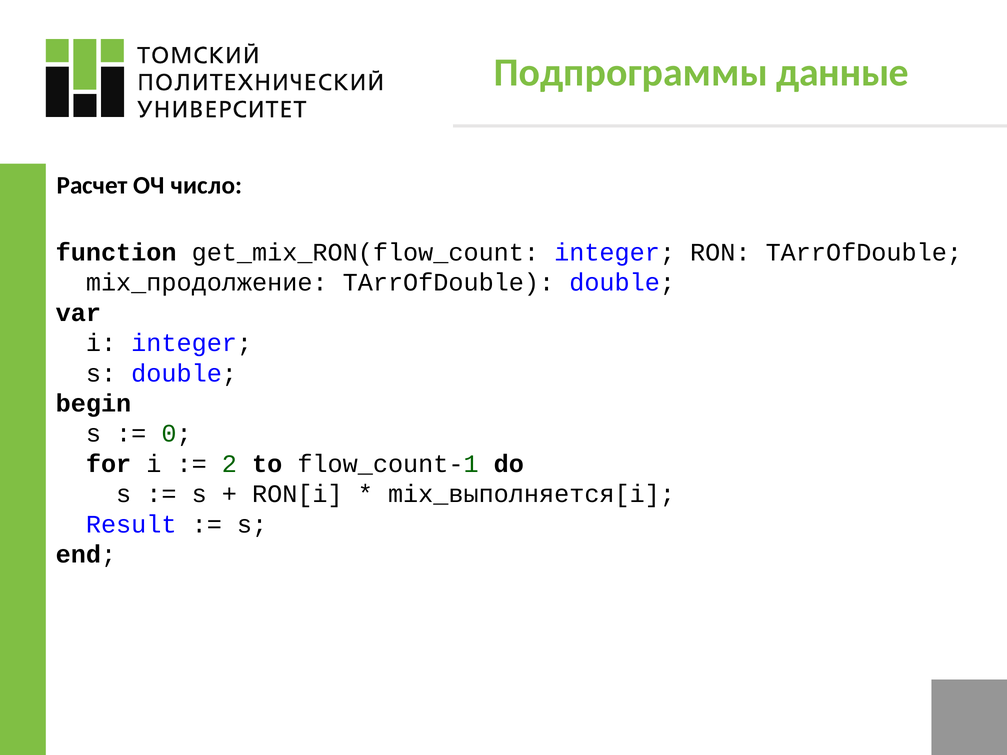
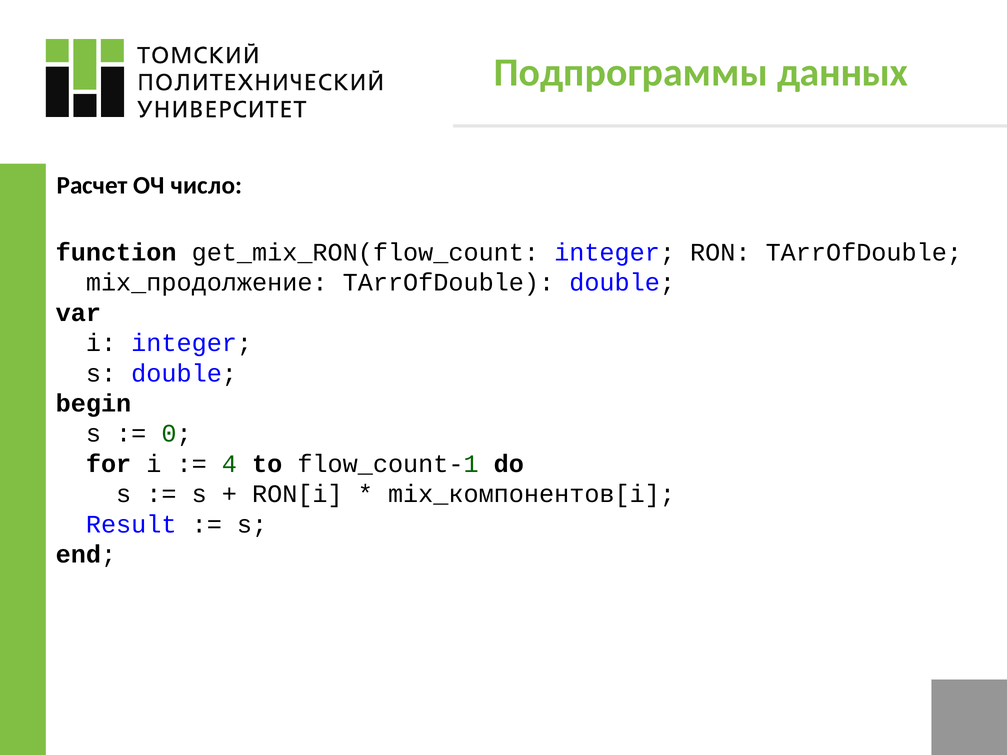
данные: данные -> данных
2: 2 -> 4
mix_выполняется[i: mix_выполняется[i -> mix_компонентов[i
